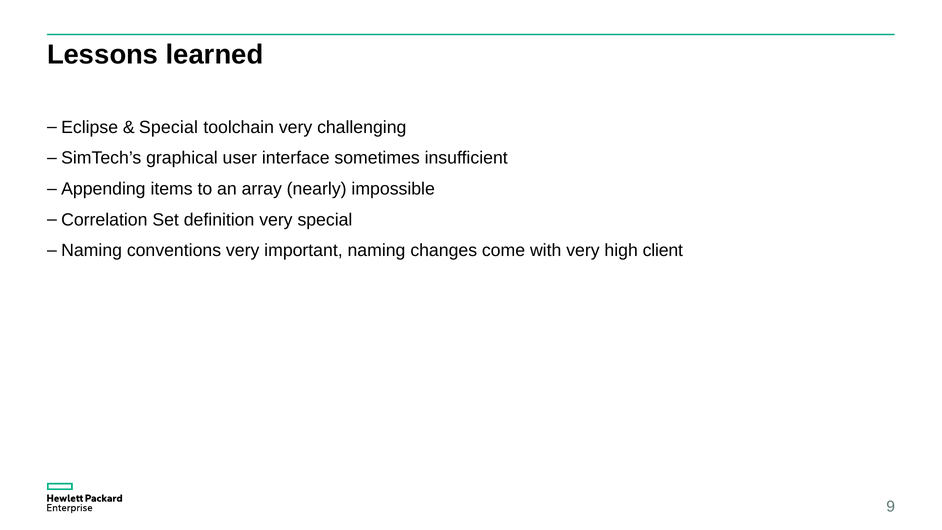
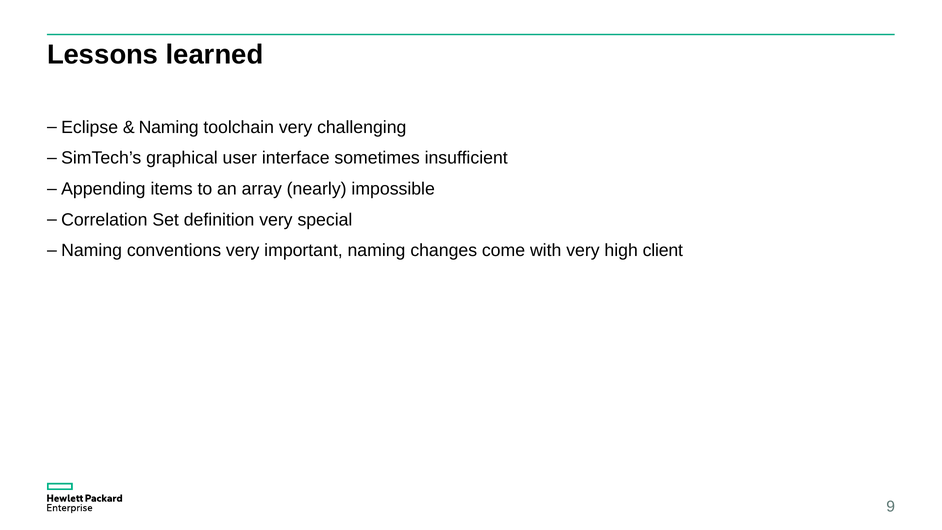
Special at (168, 127): Special -> Naming
